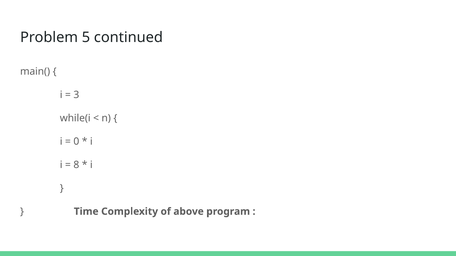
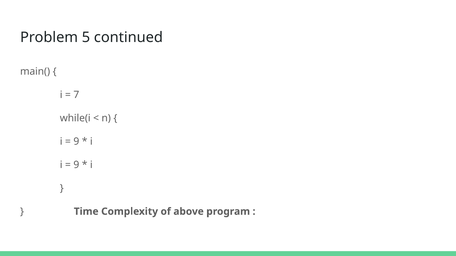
3: 3 -> 7
0 at (76, 142): 0 -> 9
8 at (76, 165): 8 -> 9
